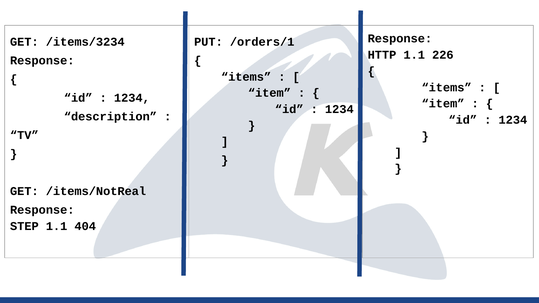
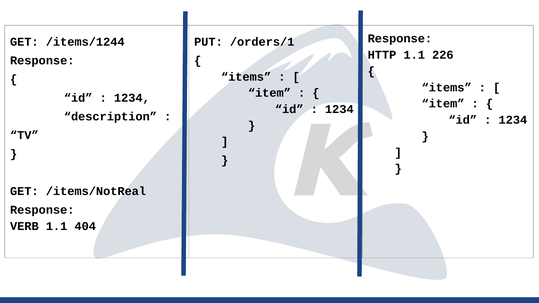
/items/3234: /items/3234 -> /items/1244
STEP: STEP -> VERB
